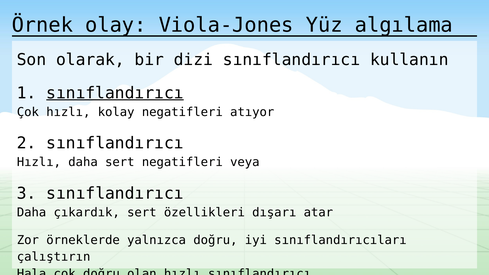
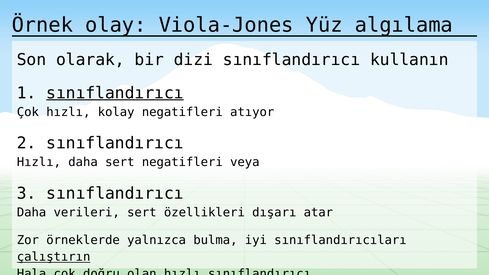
çıkardık: çıkardık -> verileri
yalnızca doğru: doğru -> bulma
çalıştırın underline: none -> present
